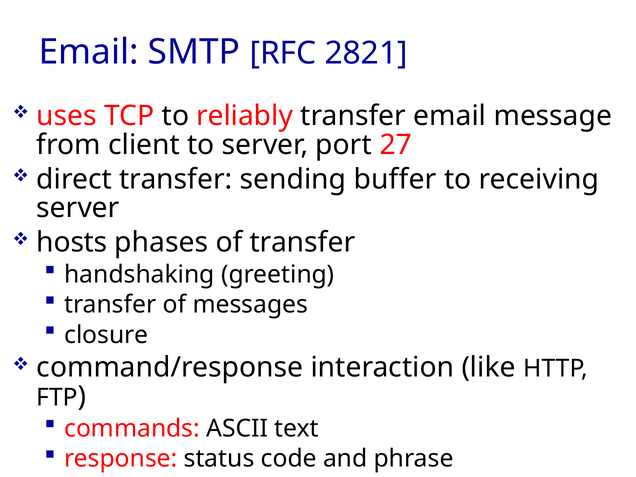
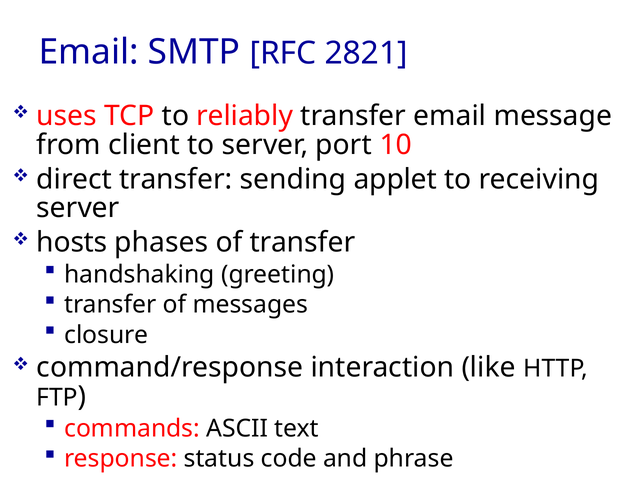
27: 27 -> 10
buffer: buffer -> applet
